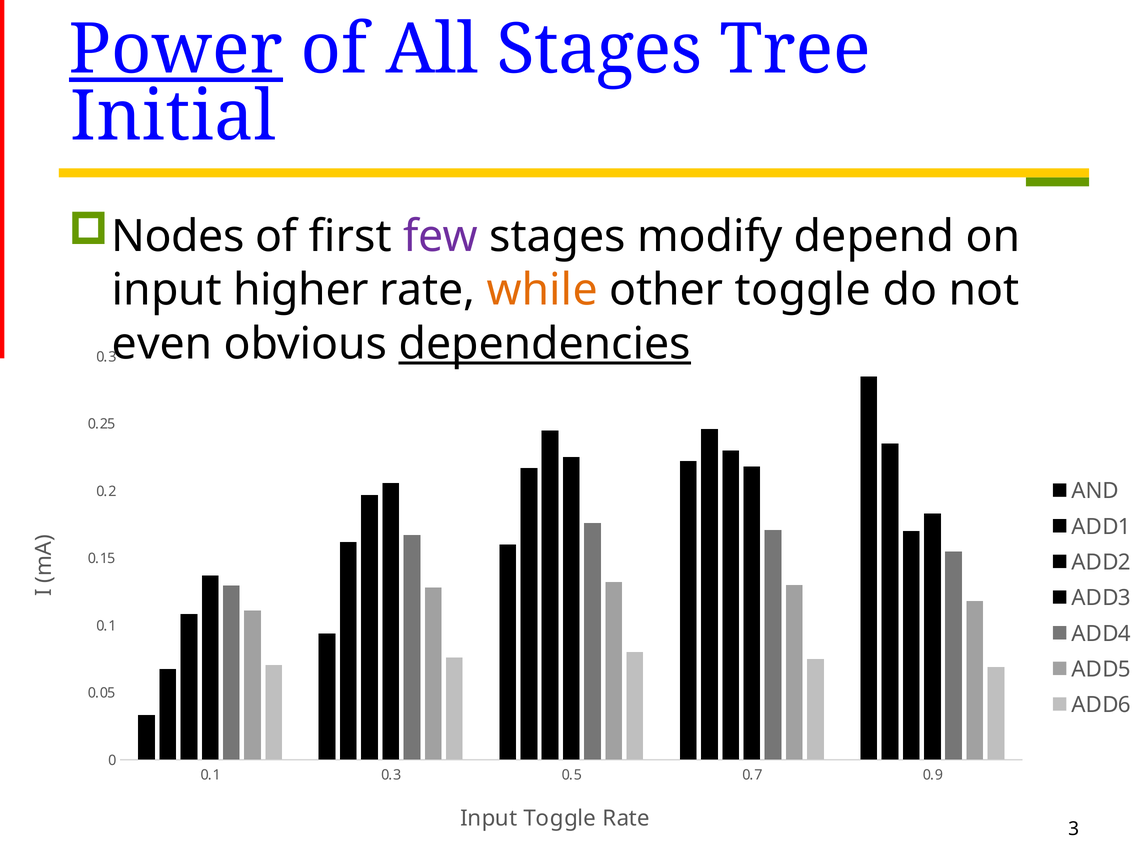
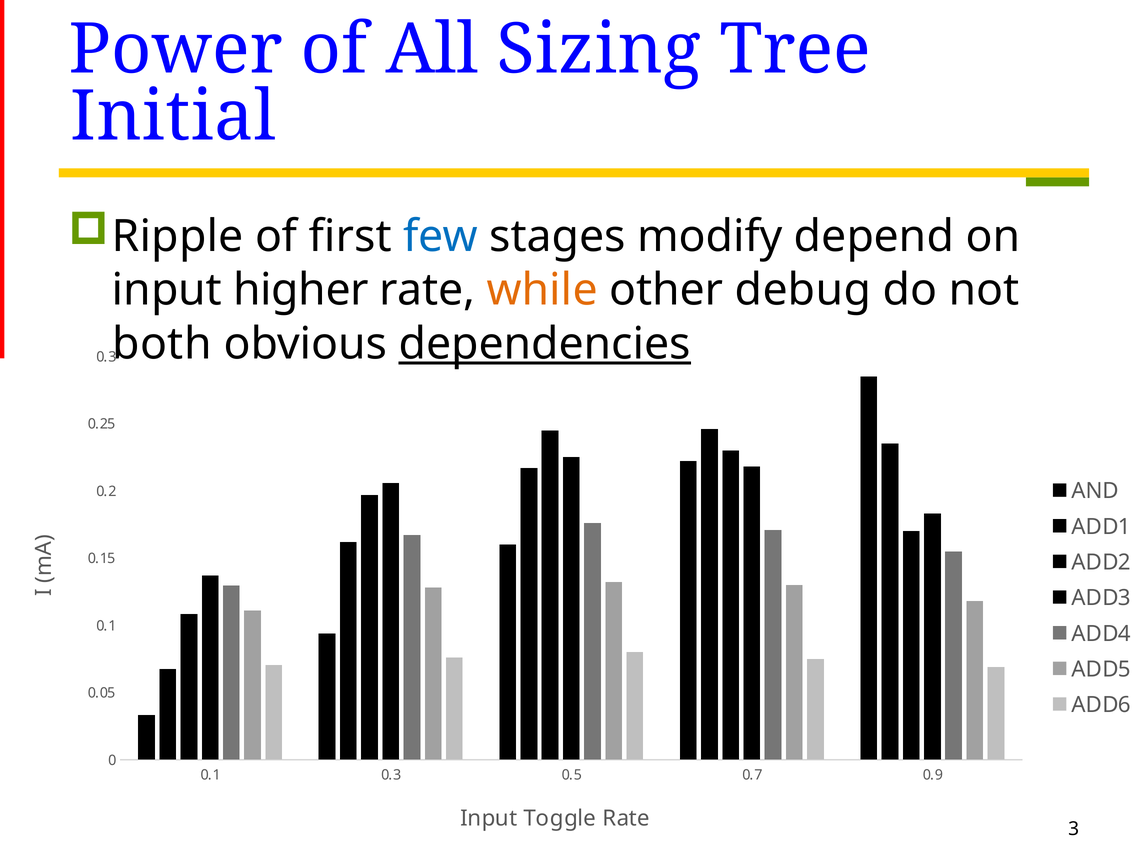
Power underline: present -> none
All Stages: Stages -> Sizing
Nodes: Nodes -> Ripple
few colour: purple -> blue
other toggle: toggle -> debug
even: even -> both
